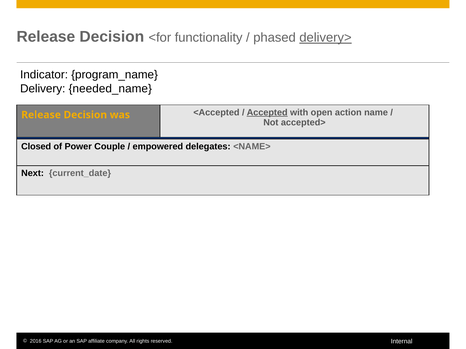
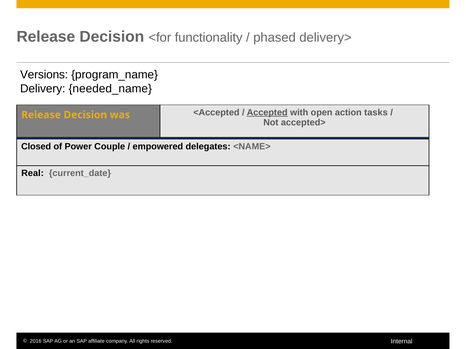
delivery> underline: present -> none
Indicator: Indicator -> Versions
name: name -> tasks
Next: Next -> Real
